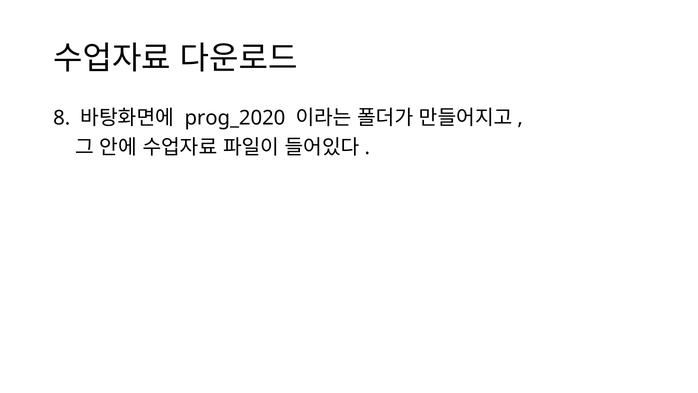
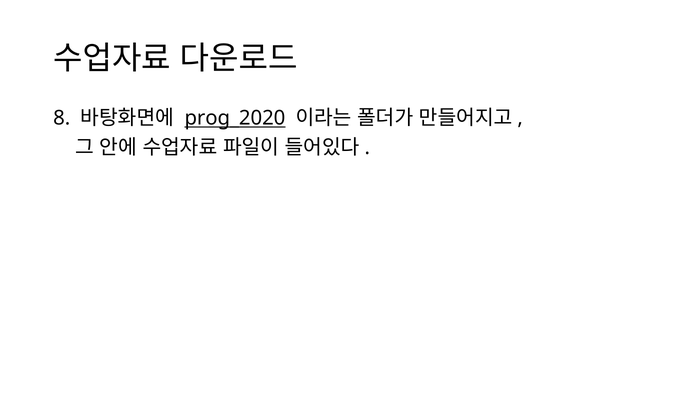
prog_2020 underline: none -> present
